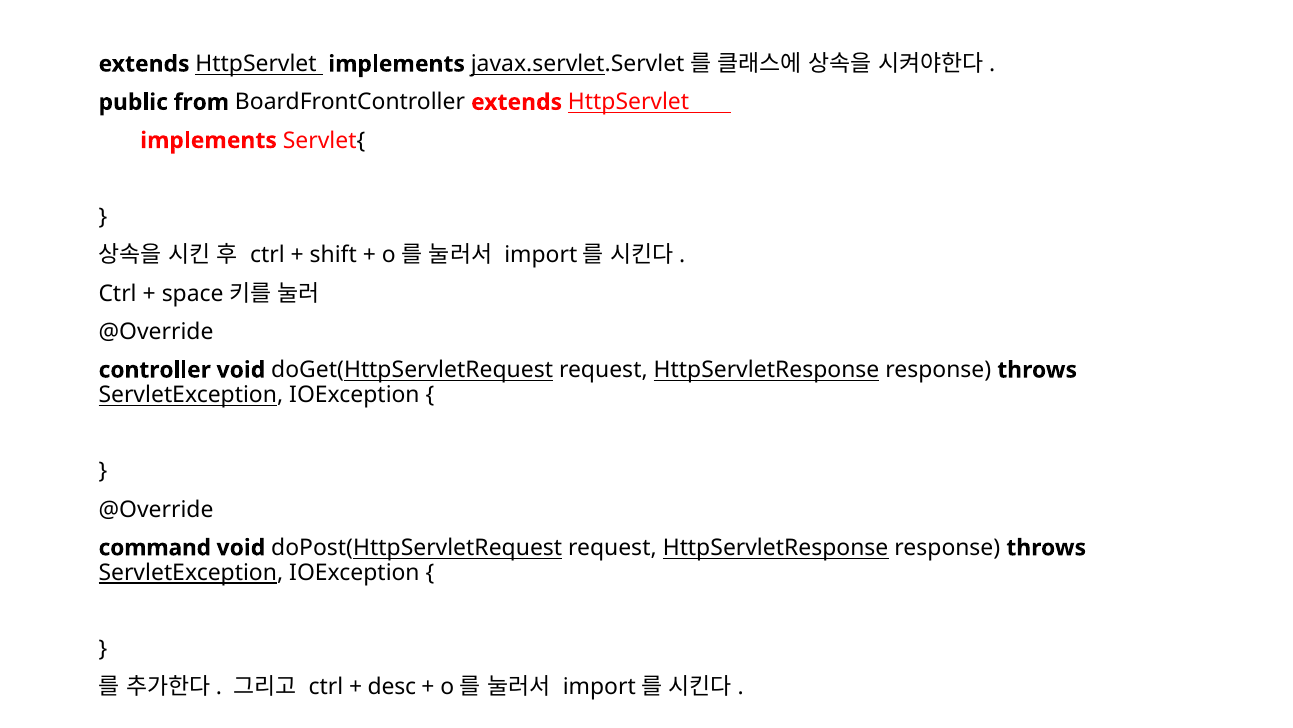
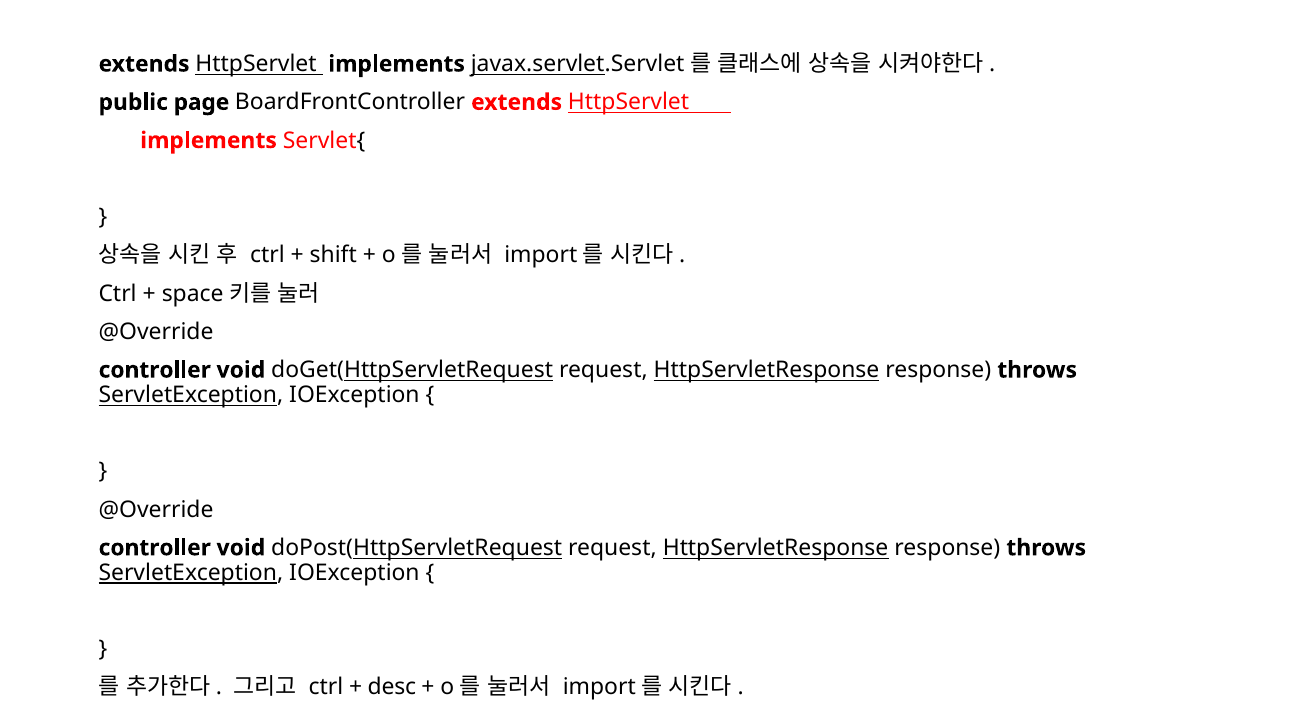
from: from -> page
command at (155, 547): command -> controller
